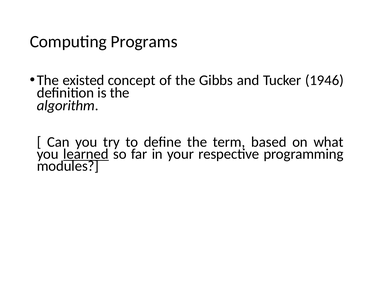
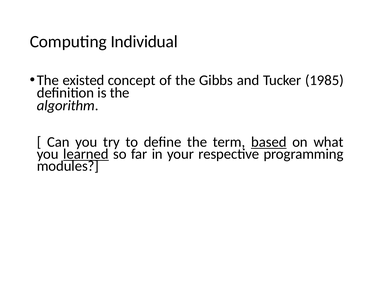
Programs: Programs -> Individual
1946: 1946 -> 1985
based underline: none -> present
